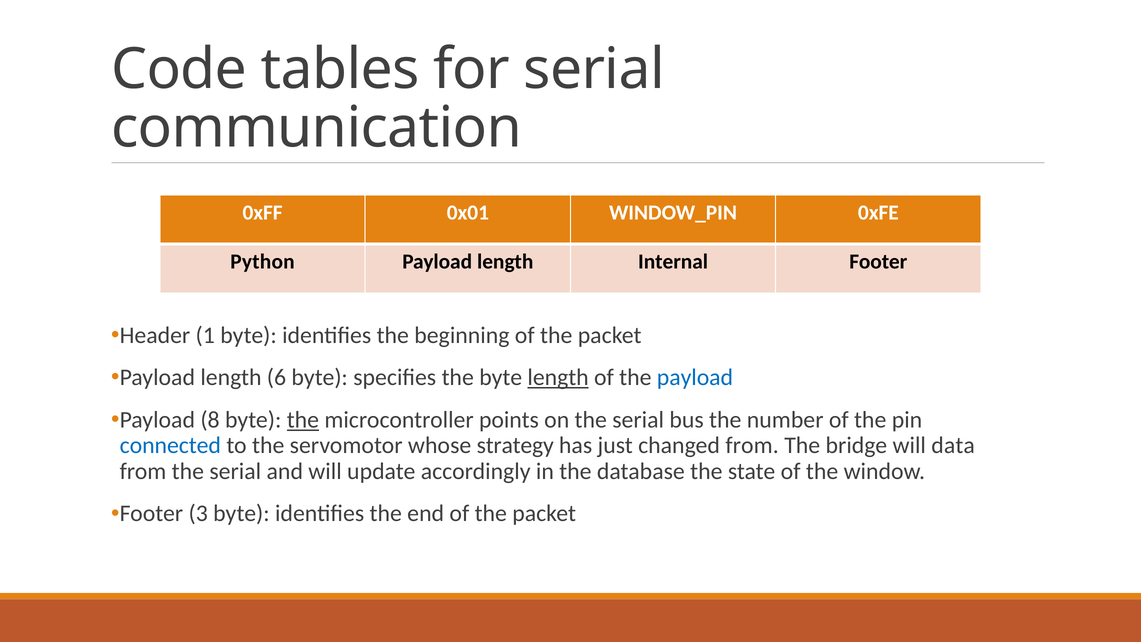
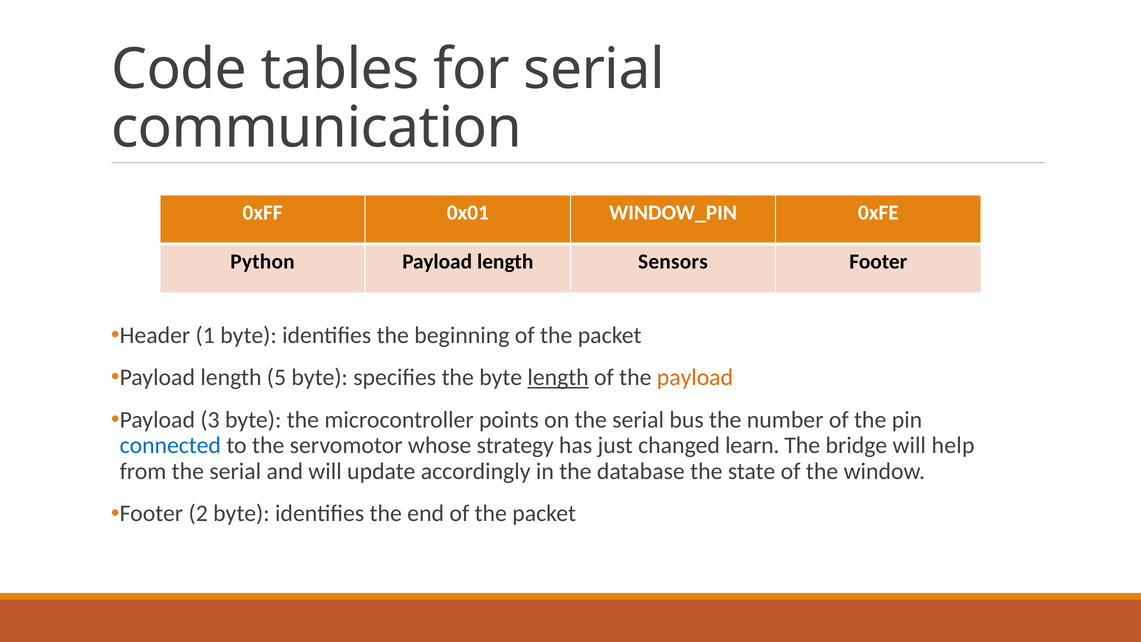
Internal: Internal -> Sensors
6: 6 -> 5
payload at (695, 378) colour: blue -> orange
8: 8 -> 3
the at (303, 420) underline: present -> none
changed from: from -> learn
data: data -> help
3: 3 -> 2
